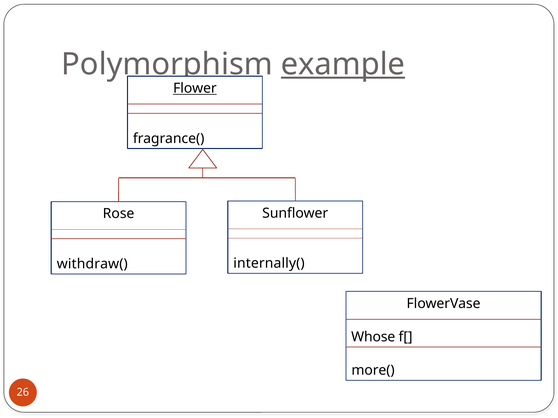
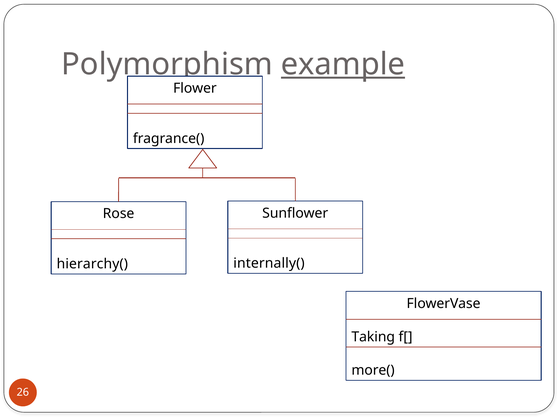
Flower underline: present -> none
withdraw(: withdraw( -> hierarchy(
Whose: Whose -> Taking
